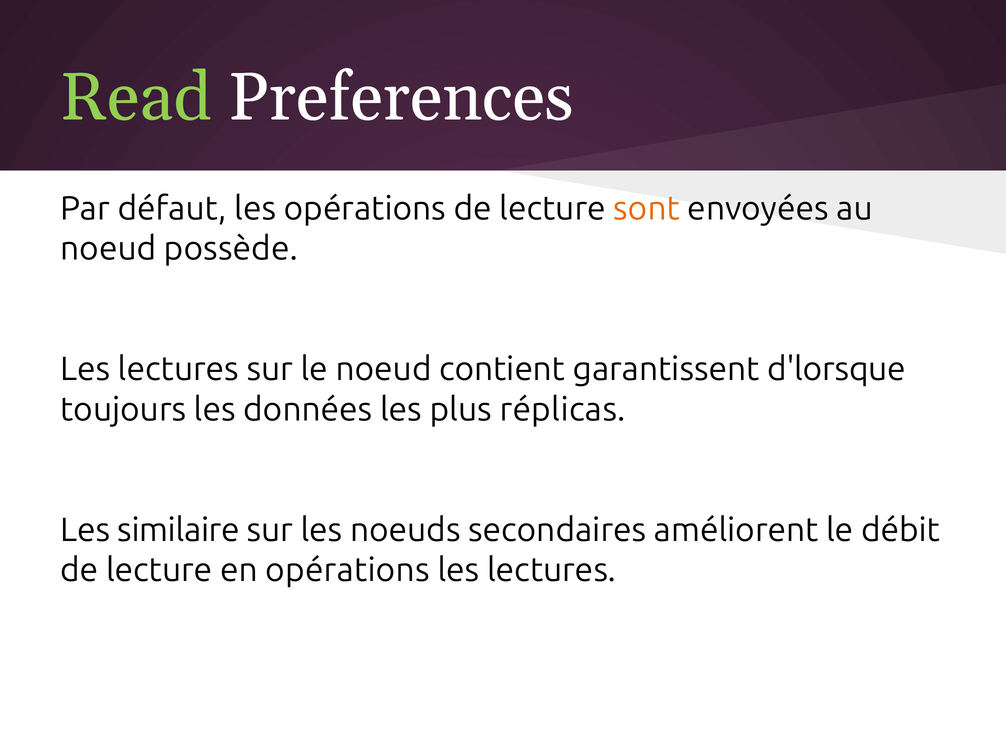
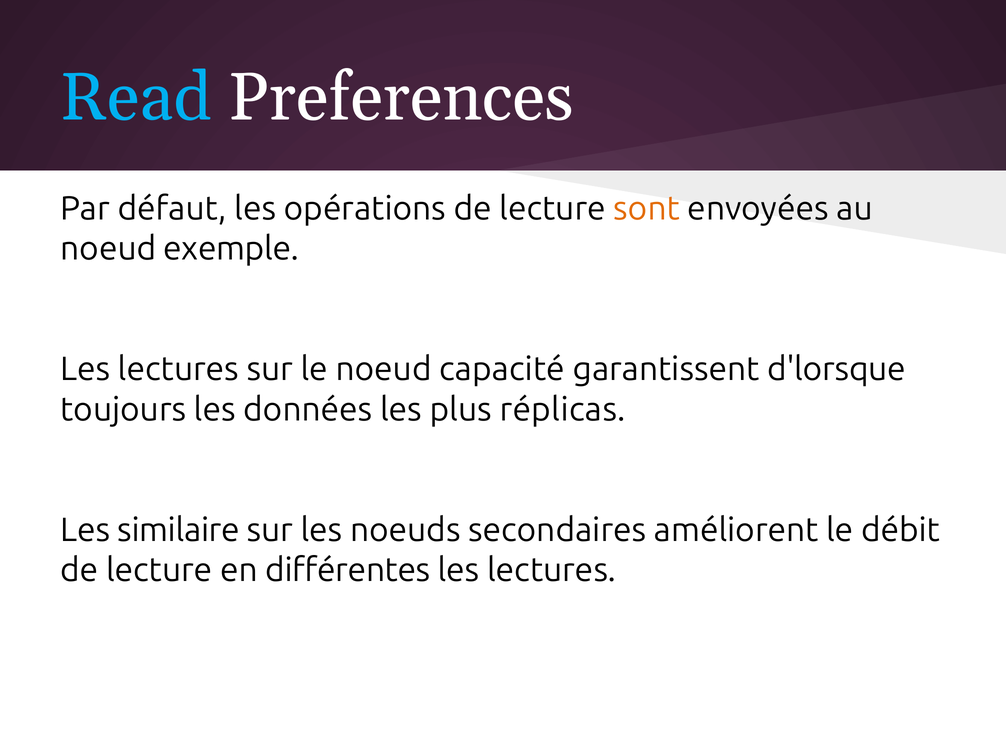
Read colour: light green -> light blue
possède: possède -> exemple
contient: contient -> capacité
en opérations: opérations -> différentes
